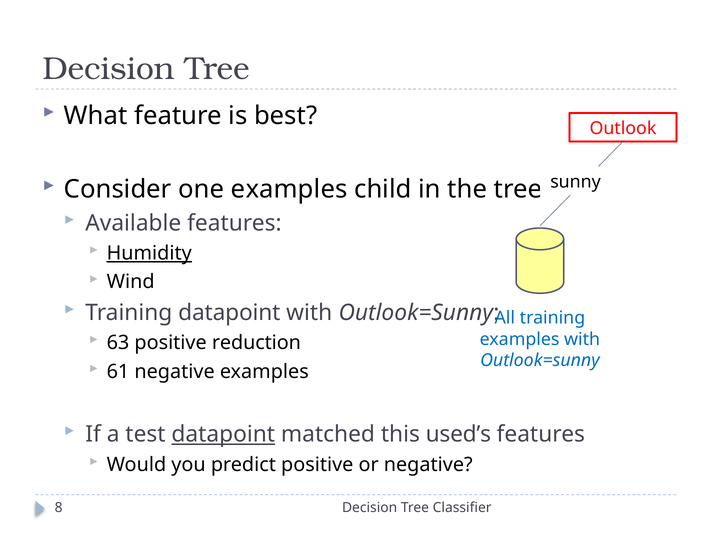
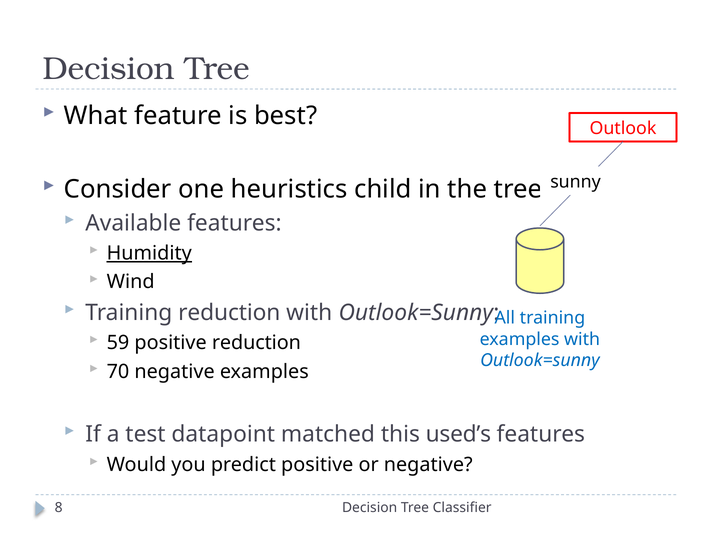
one examples: examples -> heuristics
Training datapoint: datapoint -> reduction
63: 63 -> 59
61: 61 -> 70
datapoint at (223, 434) underline: present -> none
